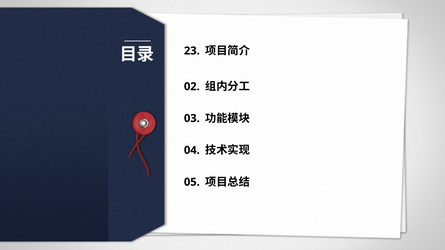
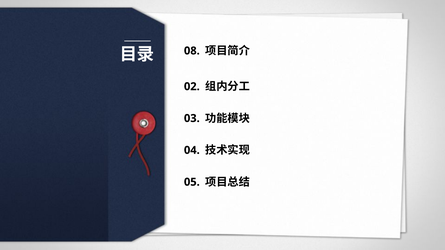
23: 23 -> 08
